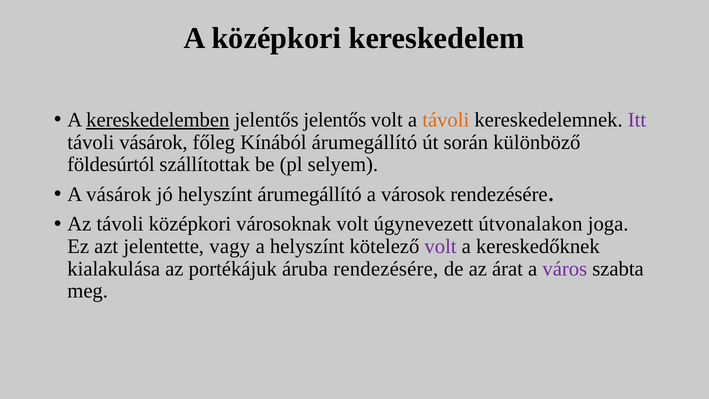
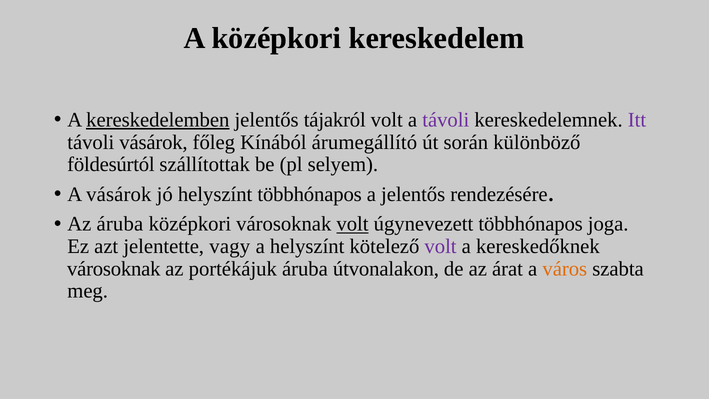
jelentős jelentős: jelentős -> tájakról
távoli at (446, 120) colour: orange -> purple
helyszínt árumegállító: árumegállító -> többhónapos
a városok: városok -> jelentős
Az távoli: távoli -> áruba
volt at (353, 224) underline: none -> present
úgynevezett útvonalakon: útvonalakon -> többhónapos
kialakulása at (114, 269): kialakulása -> városoknak
áruba rendezésére: rendezésére -> útvonalakon
város colour: purple -> orange
